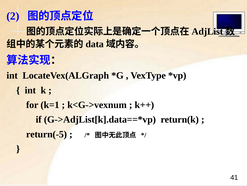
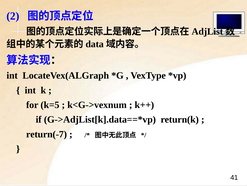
k=1: k=1 -> k=5
return(-5: return(-5 -> return(-7
